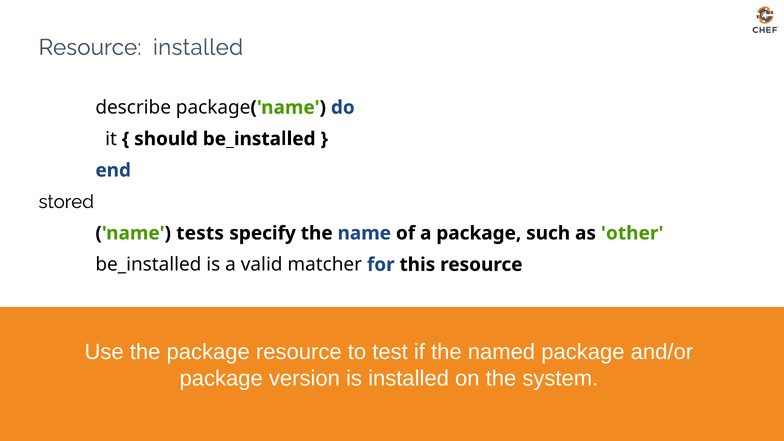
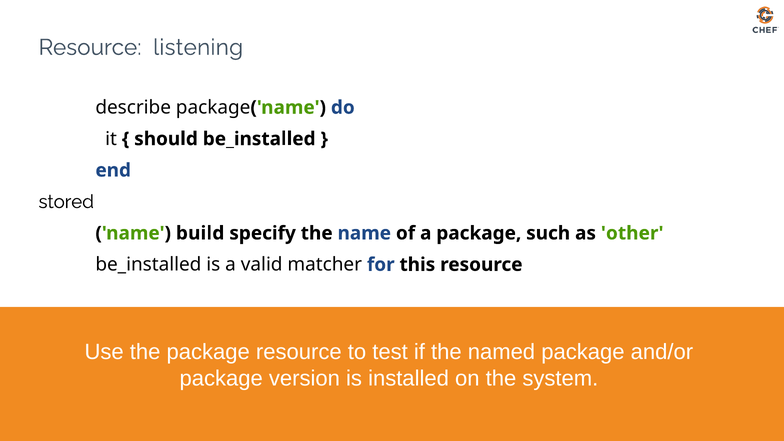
Resource installed: installed -> listening
tests: tests -> build
